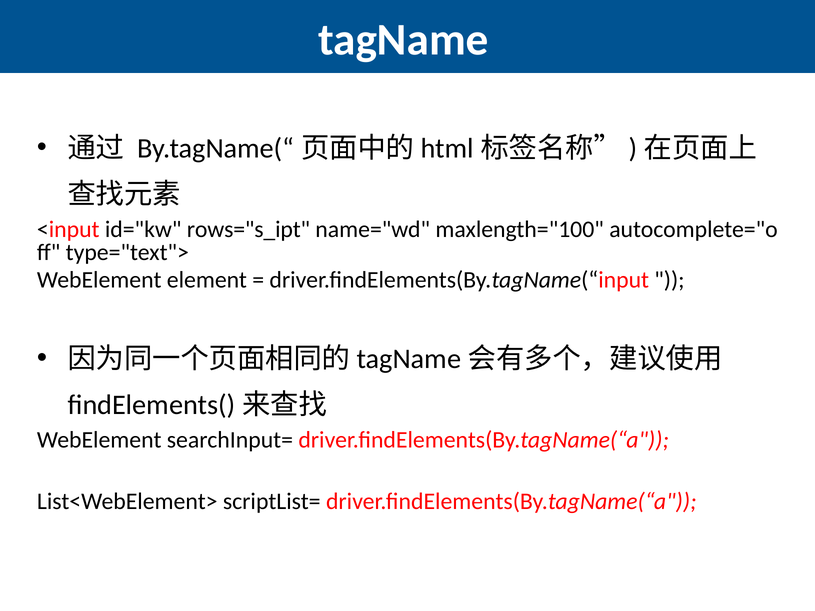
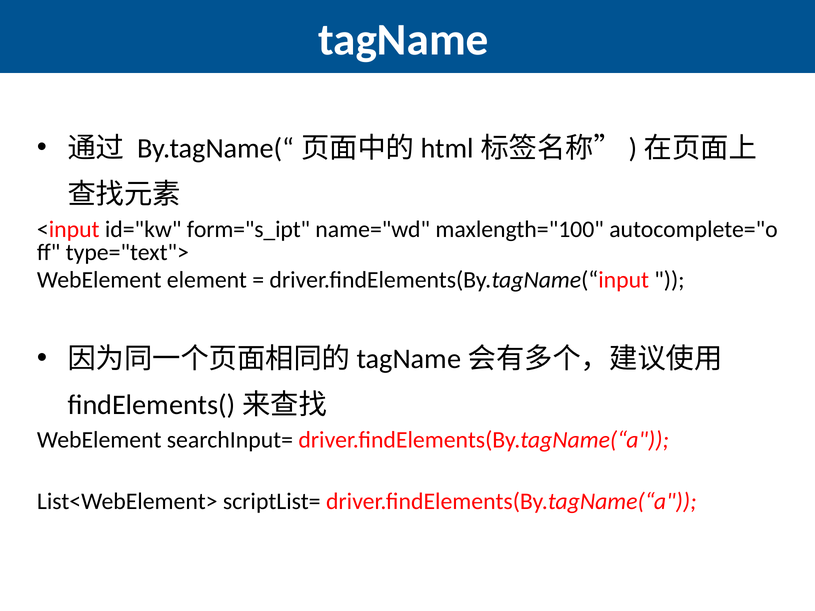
rows="s_ipt: rows="s_ipt -> form="s_ipt
